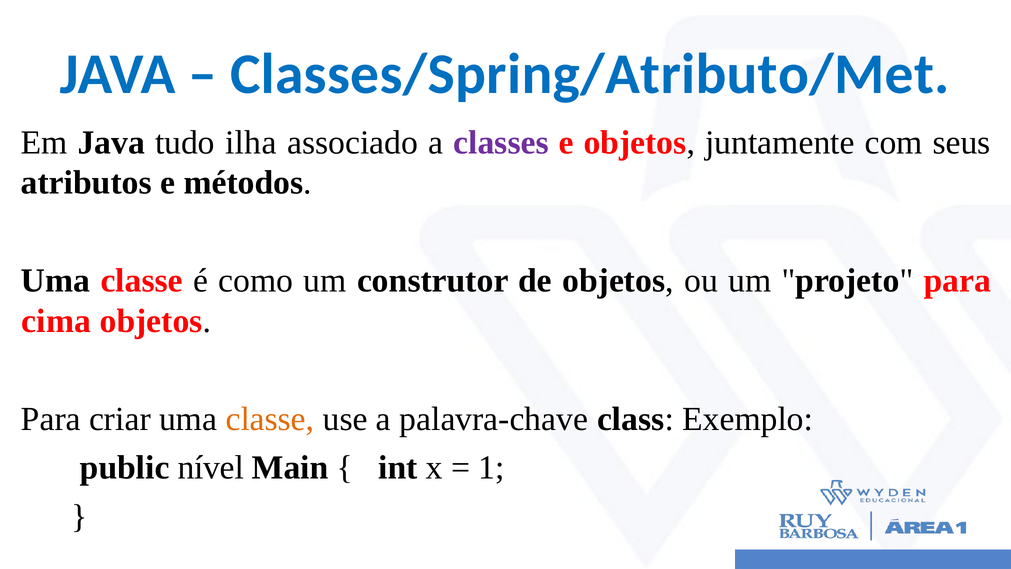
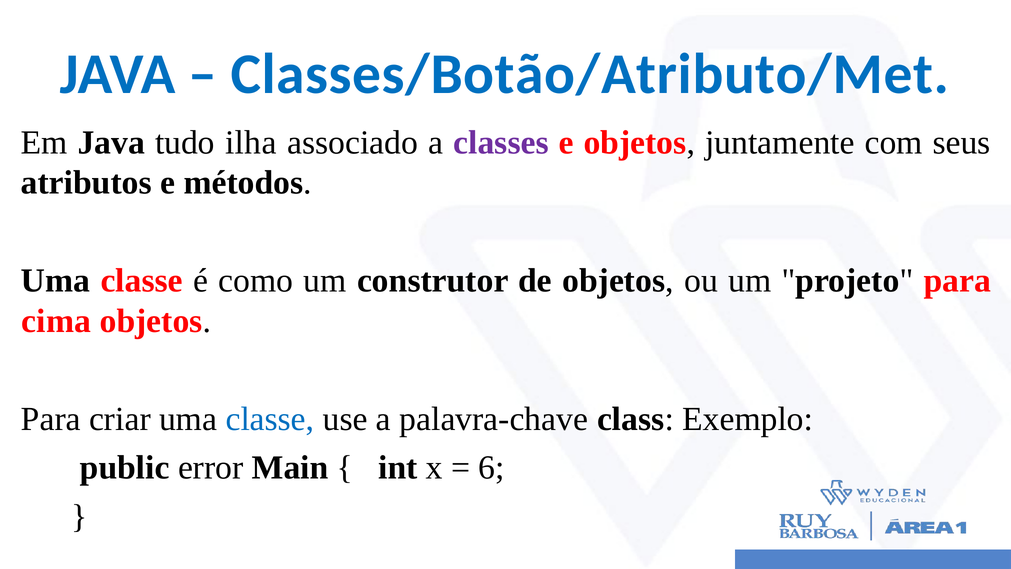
Classes/Spring/Atributo/Met: Classes/Spring/Atributo/Met -> Classes/Botão/Atributo/Met
classe at (270, 419) colour: orange -> blue
nível: nível -> error
1: 1 -> 6
